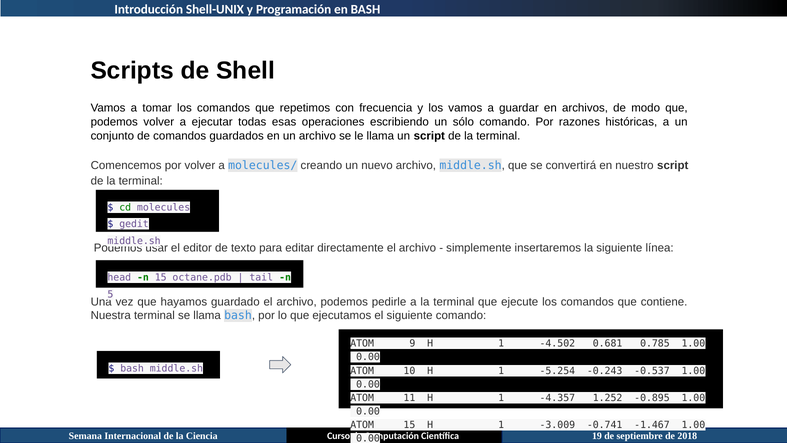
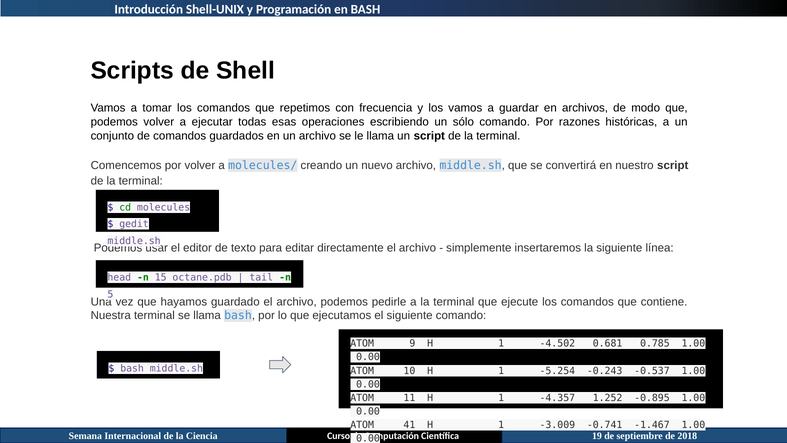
ATOM 15: 15 -> 41
